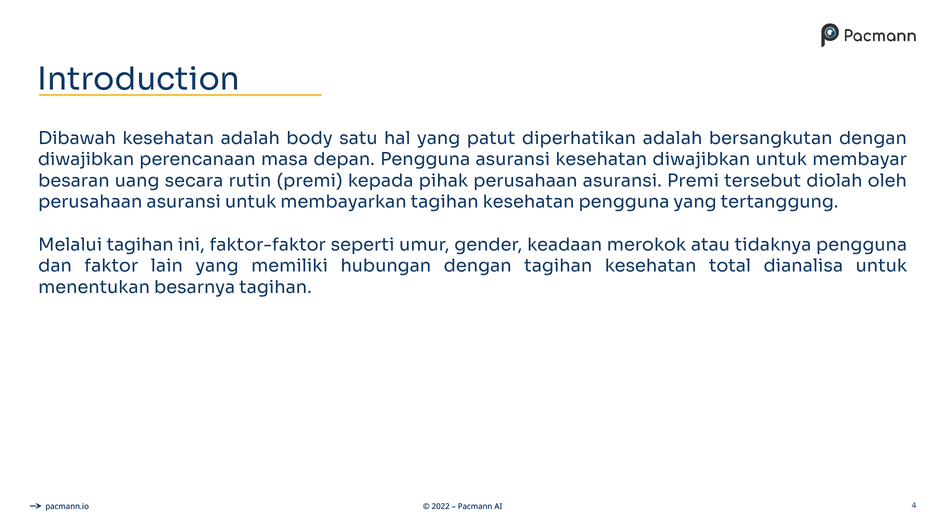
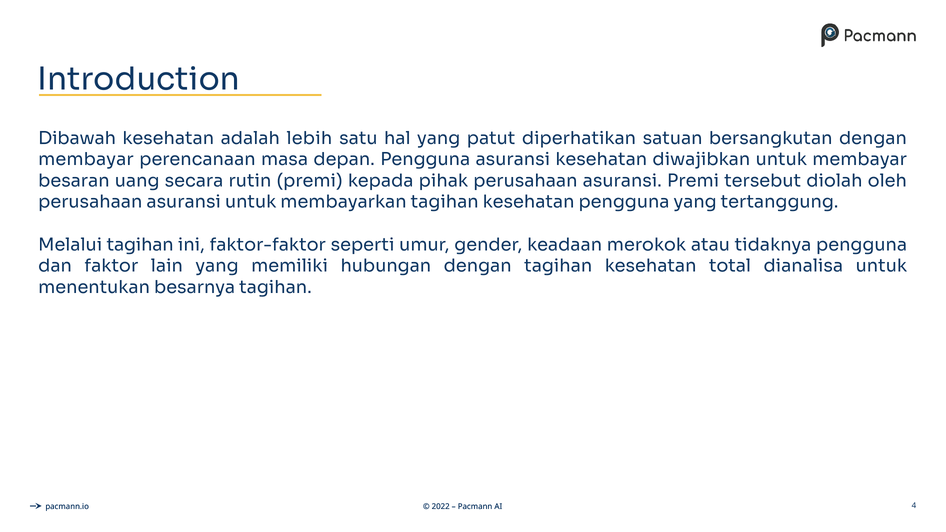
body: body -> lebih
diperhatikan adalah: adalah -> satuan
diwajibkan at (86, 160): diwajibkan -> membayar
